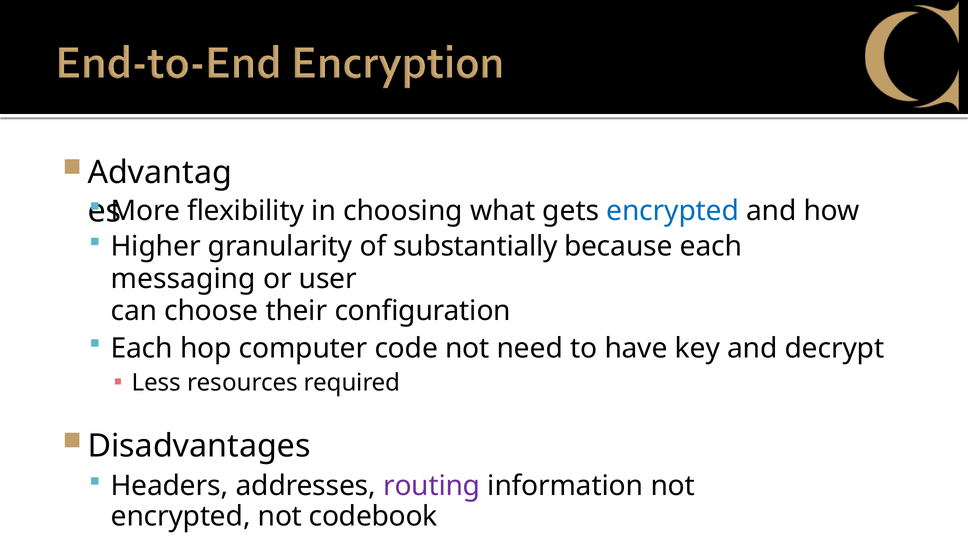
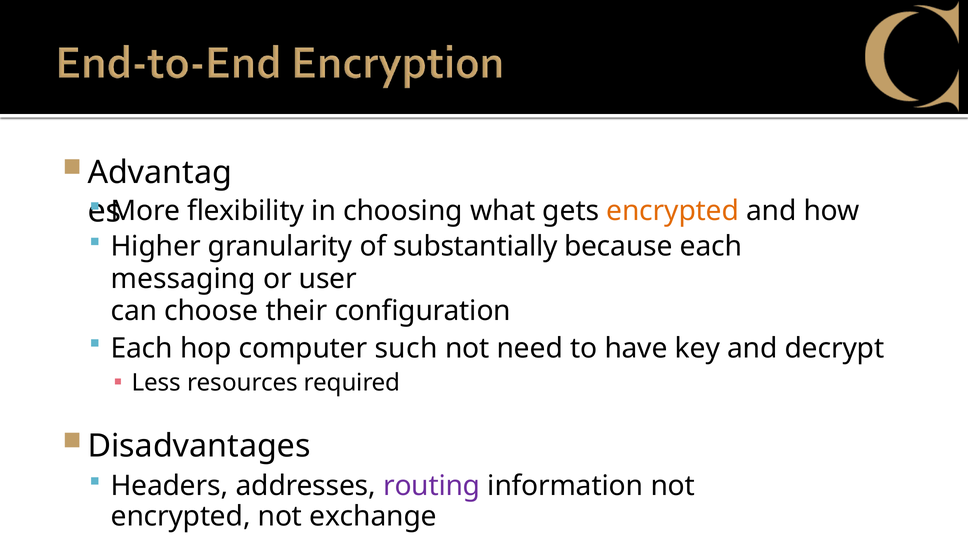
encrypted at (673, 211) colour: blue -> orange
code: code -> such
codebook: codebook -> exchange
